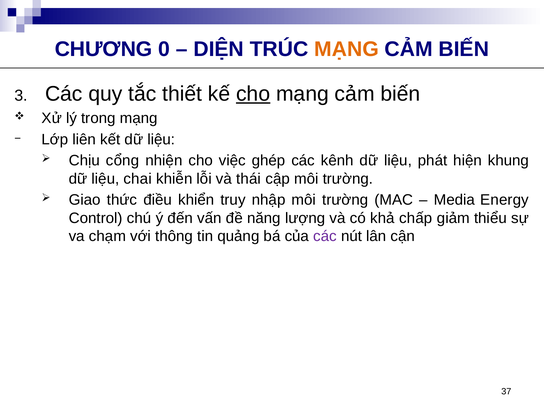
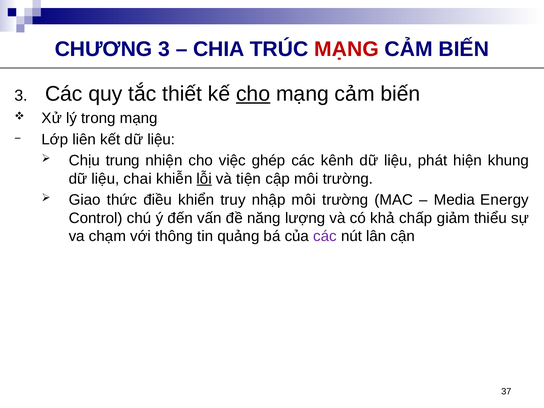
CHƯƠNG 0: 0 -> 3
DIỆN: DIỆN -> CHIA
MẠNG at (347, 49) colour: orange -> red
cổng: cổng -> trung
lỗi underline: none -> present
thái: thái -> tiện
